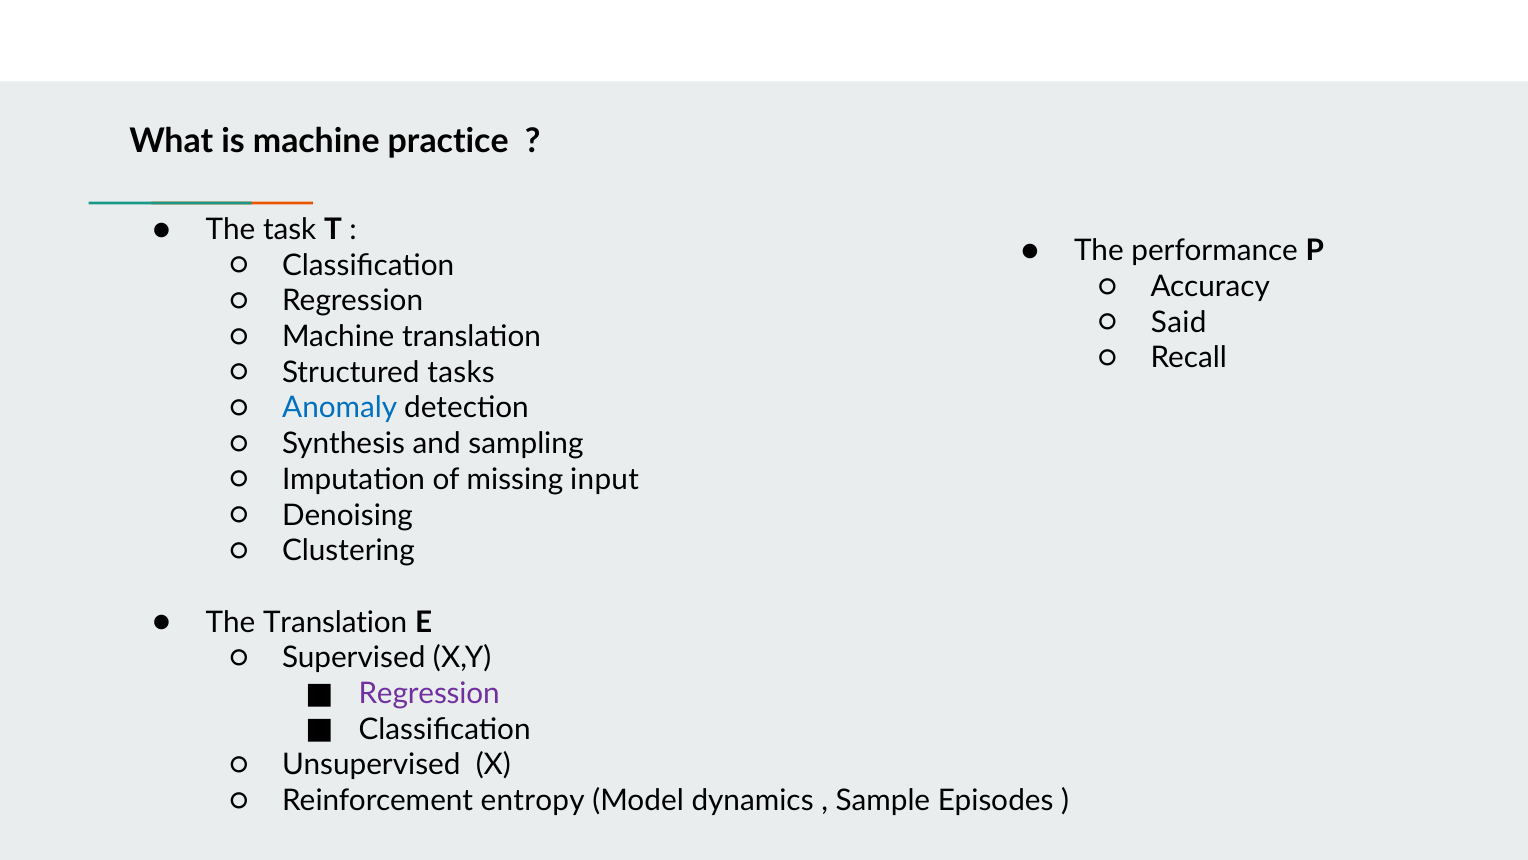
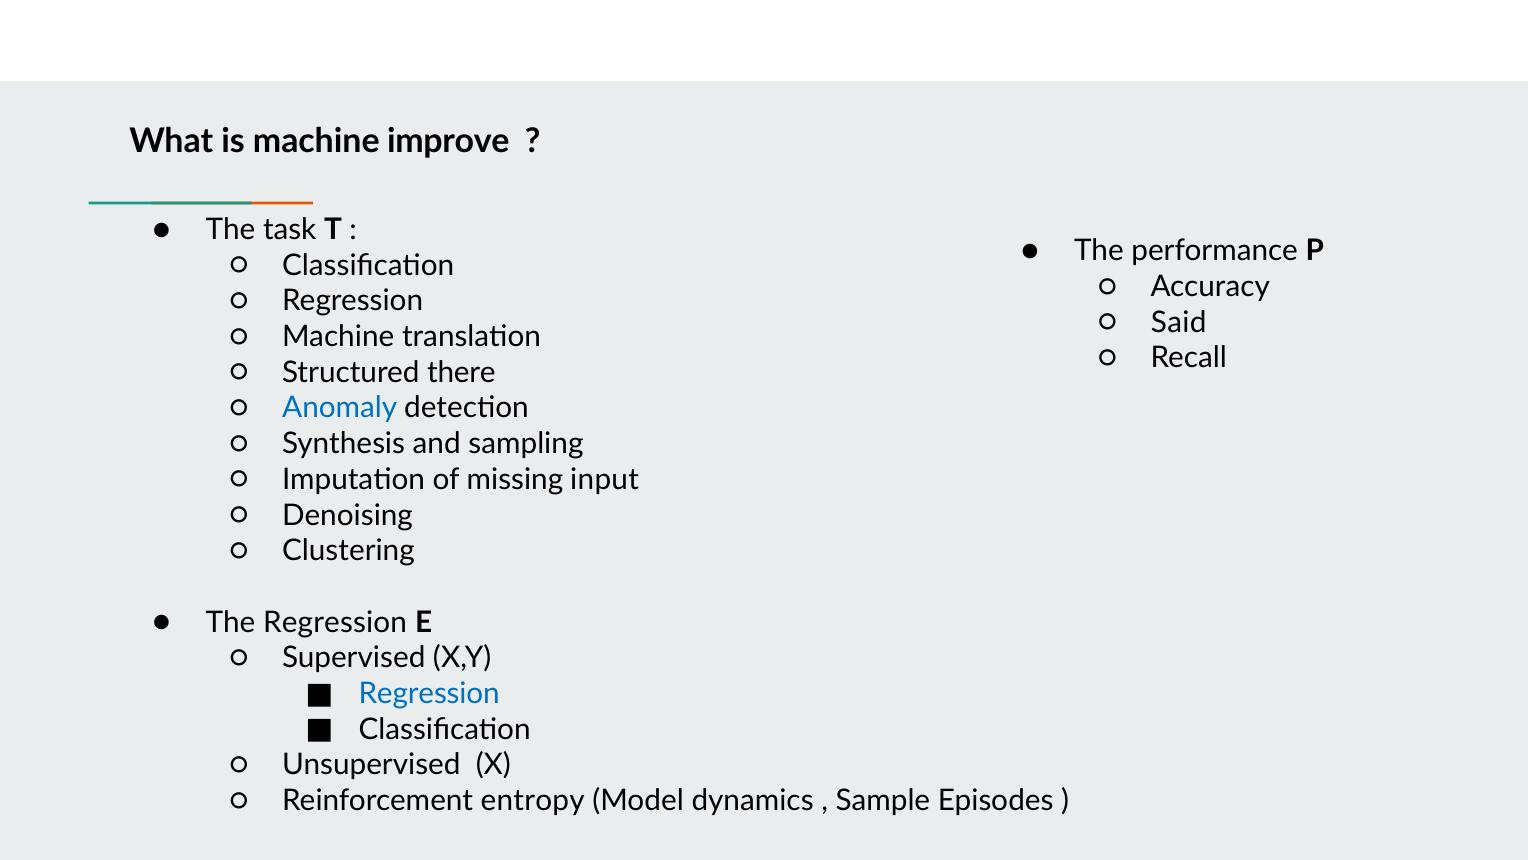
practice: practice -> improve
tasks: tasks -> there
The Translation: Translation -> Regression
Regression at (429, 693) colour: purple -> blue
